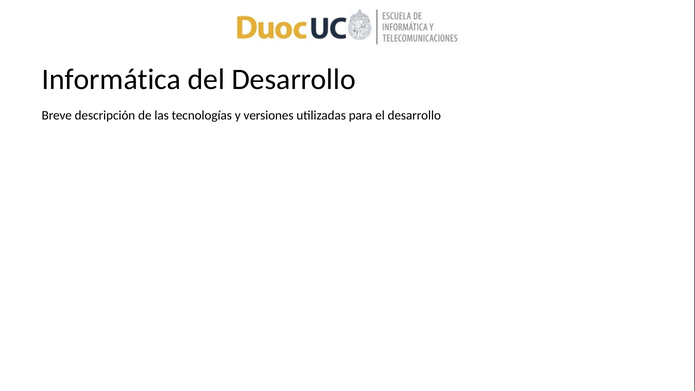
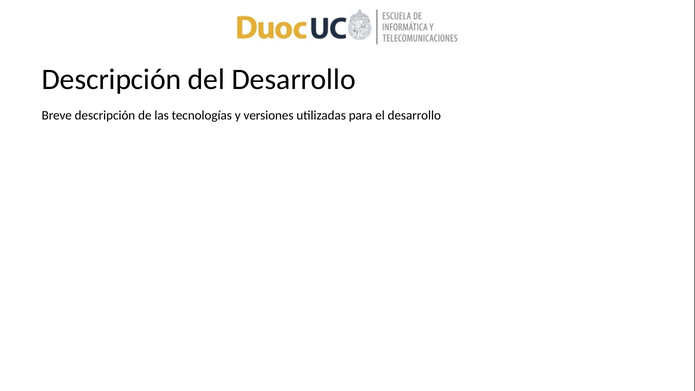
Informática at (111, 79): Informática -> Descripción
